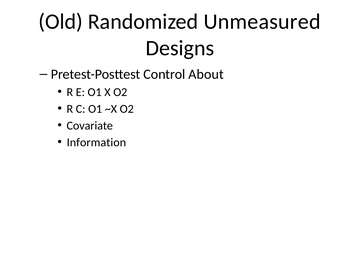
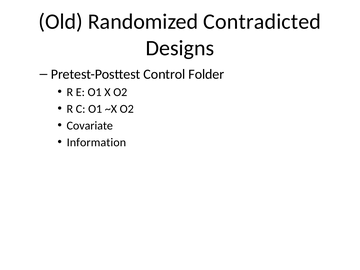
Unmeasured: Unmeasured -> Contradicted
About: About -> Folder
